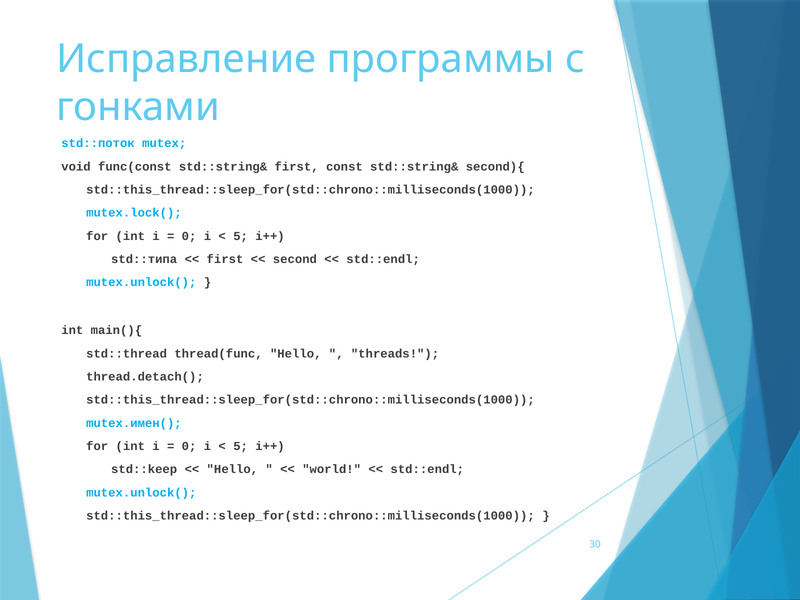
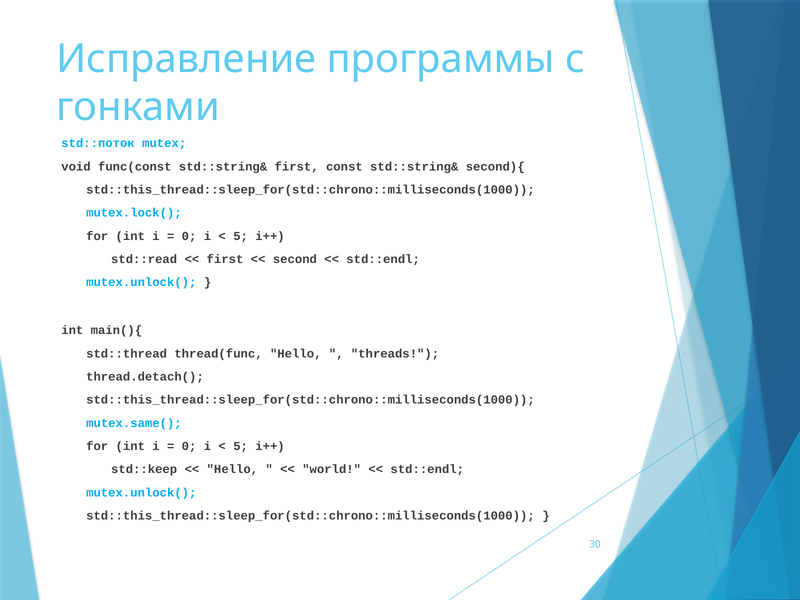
std::типа: std::типа -> std::read
mutex.имен(: mutex.имен( -> mutex.same(
